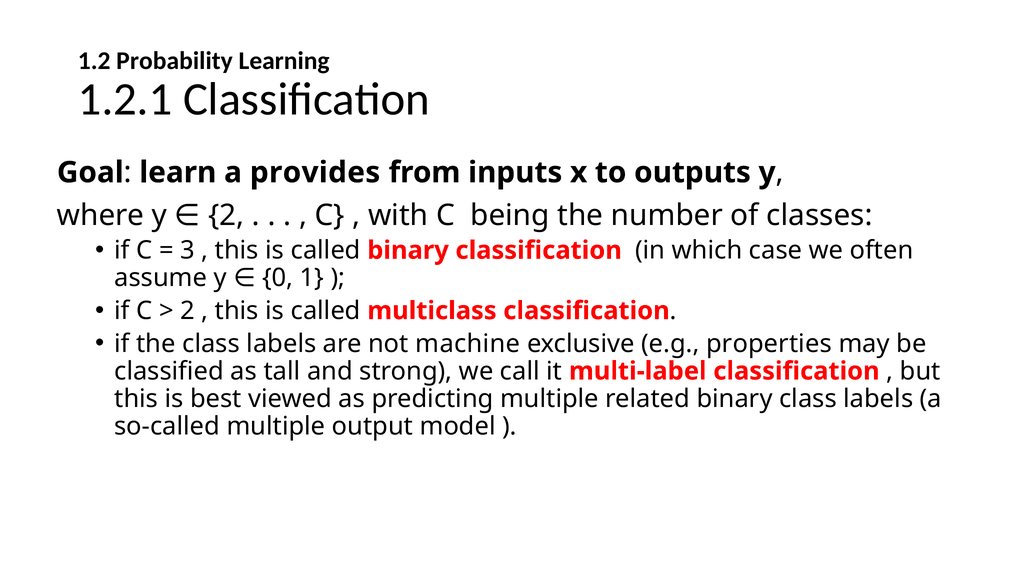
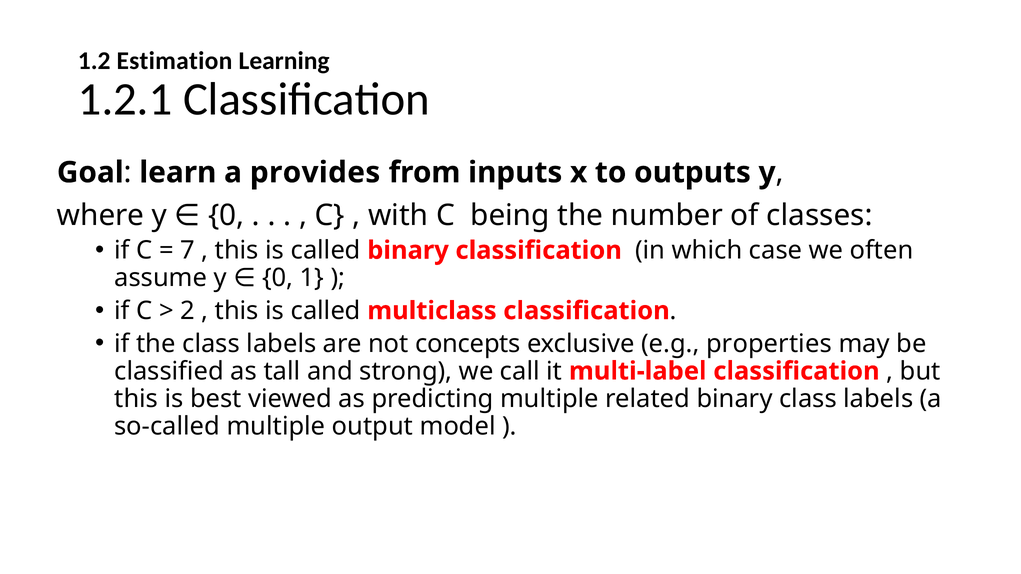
Probability: Probability -> Estimation
where y 2: 2 -> 0
3: 3 -> 7
machine: machine -> concepts
